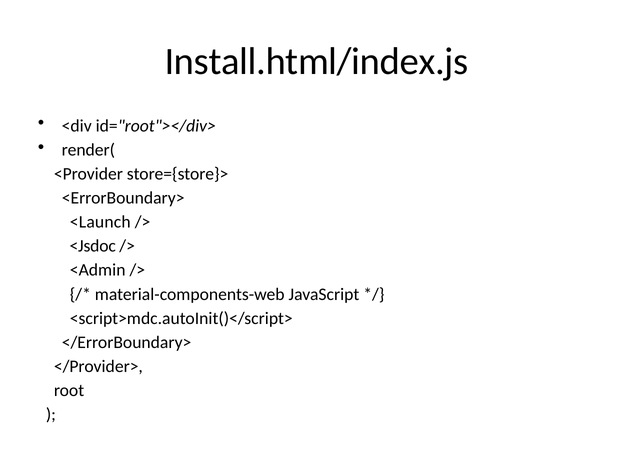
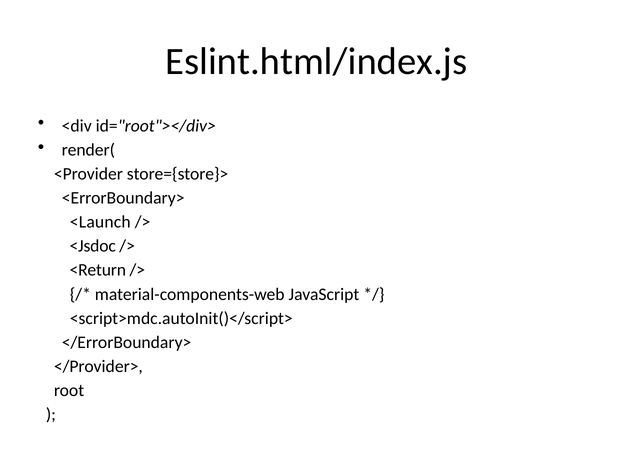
Install.html/index.js: Install.html/index.js -> Eslint.html/index.js
<Admin: <Admin -> <Return
